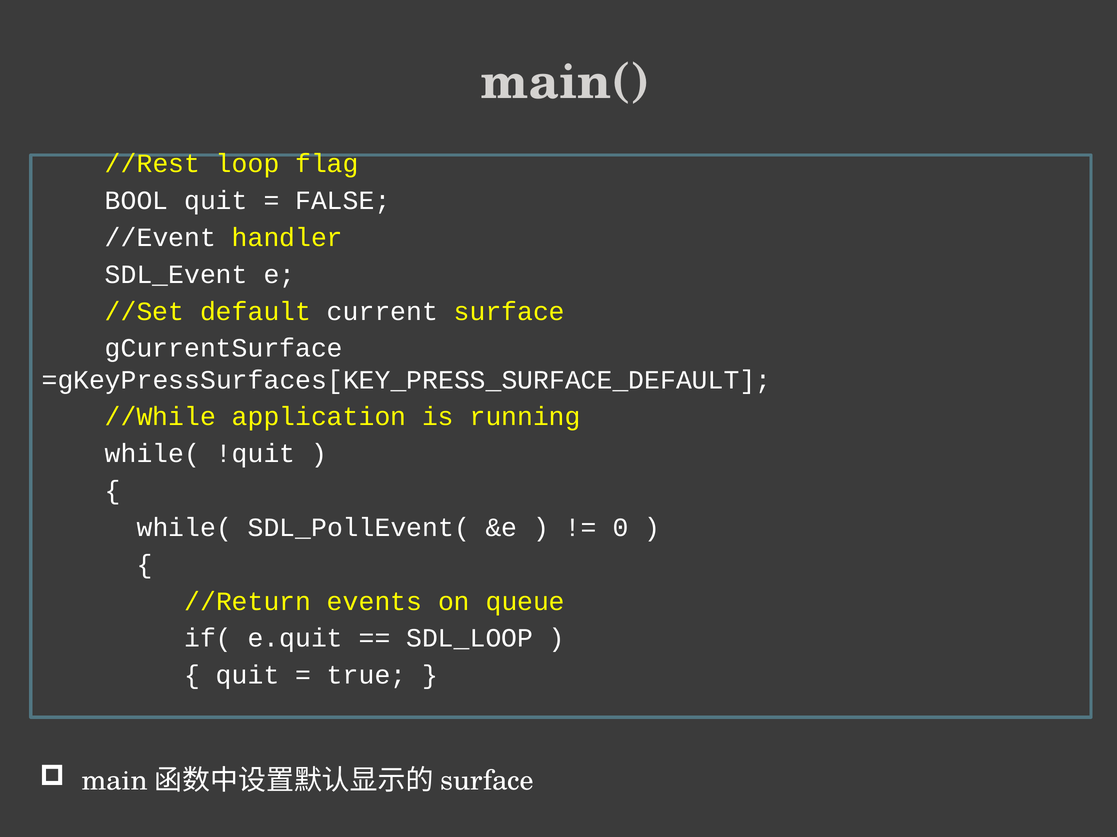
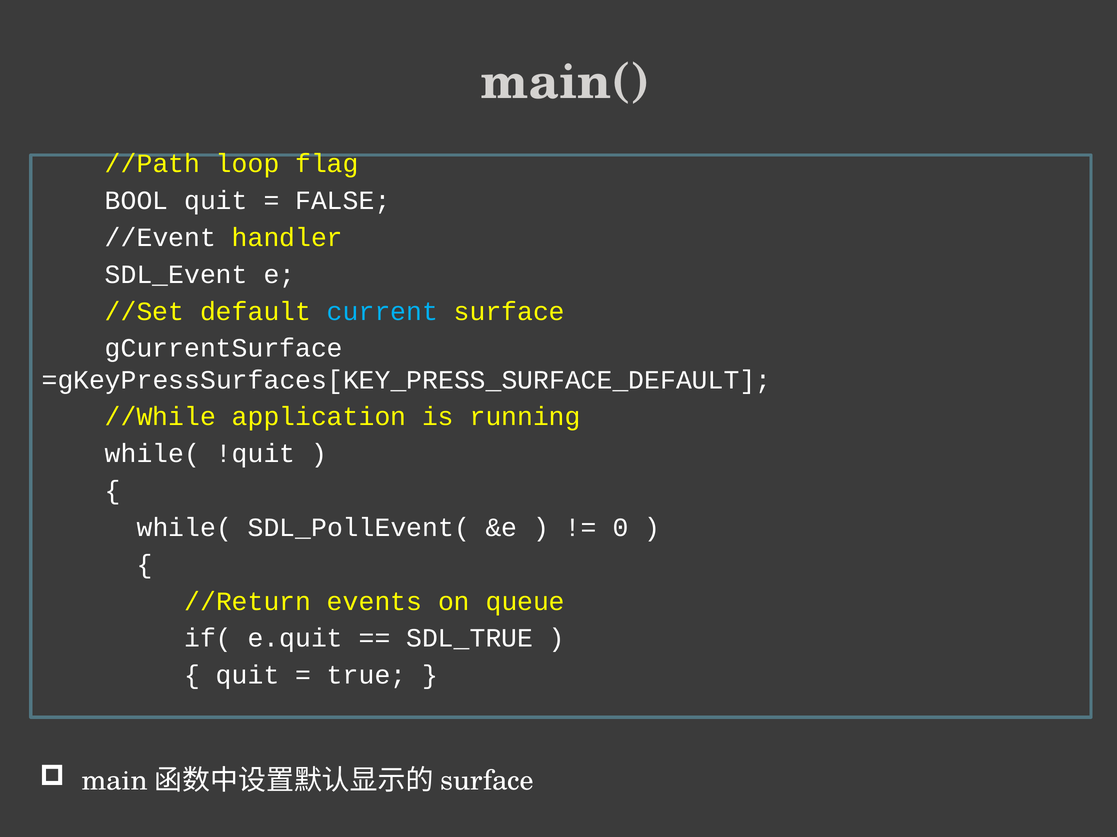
//Rest: //Rest -> //Path
current colour: white -> light blue
SDL_LOOP: SDL_LOOP -> SDL_TRUE
